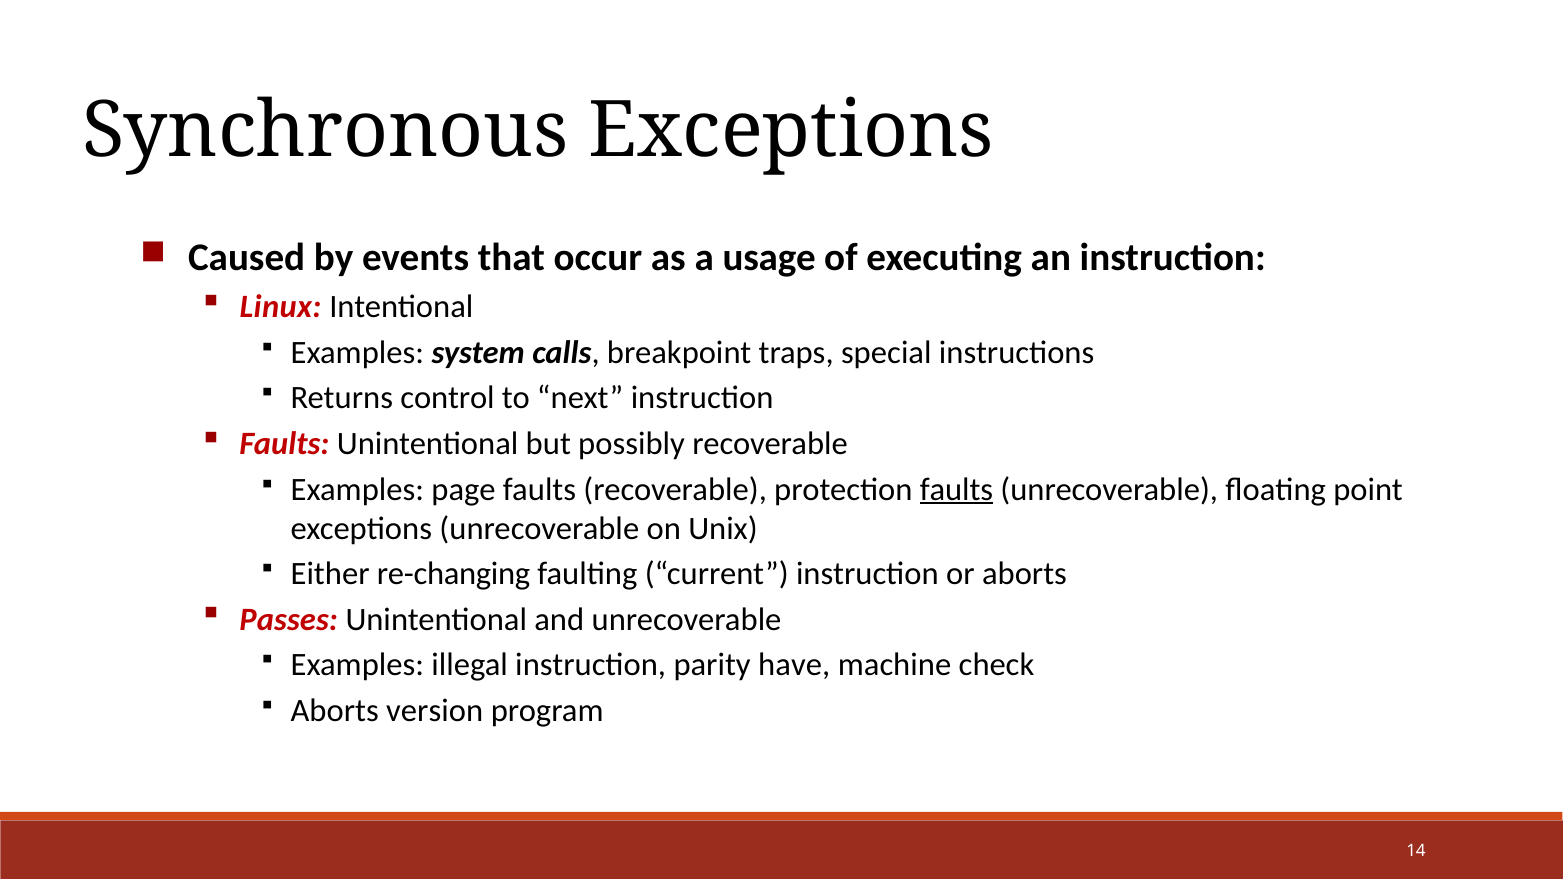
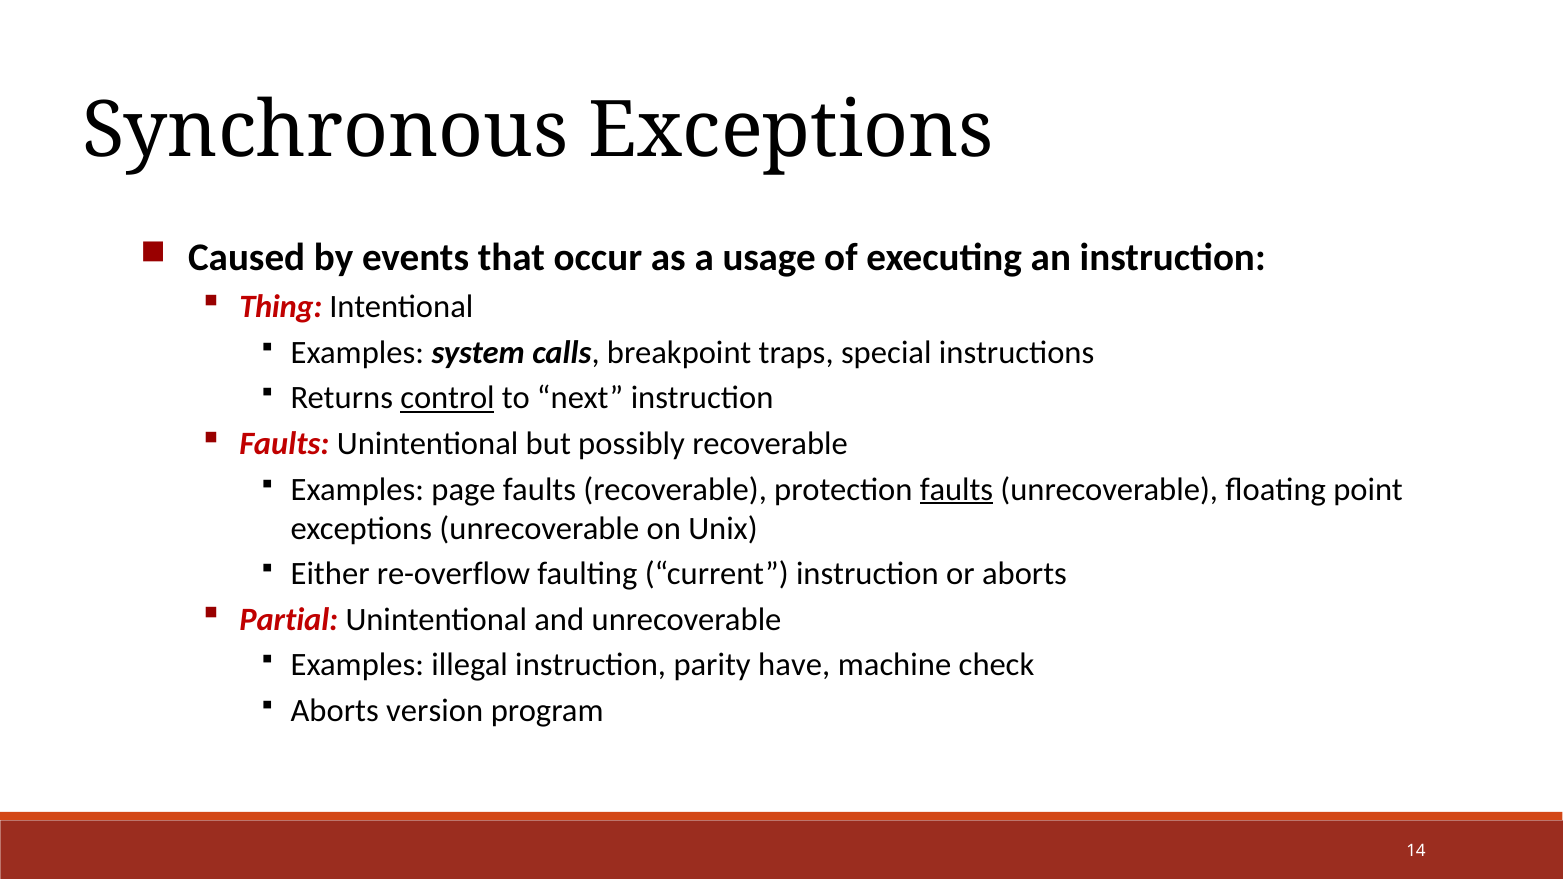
Linux: Linux -> Thing
control underline: none -> present
re-changing: re-changing -> re-overflow
Passes: Passes -> Partial
